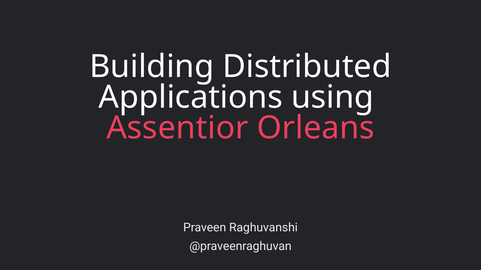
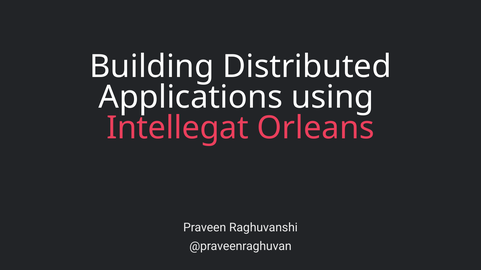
Assentior: Assentior -> Intellegat
